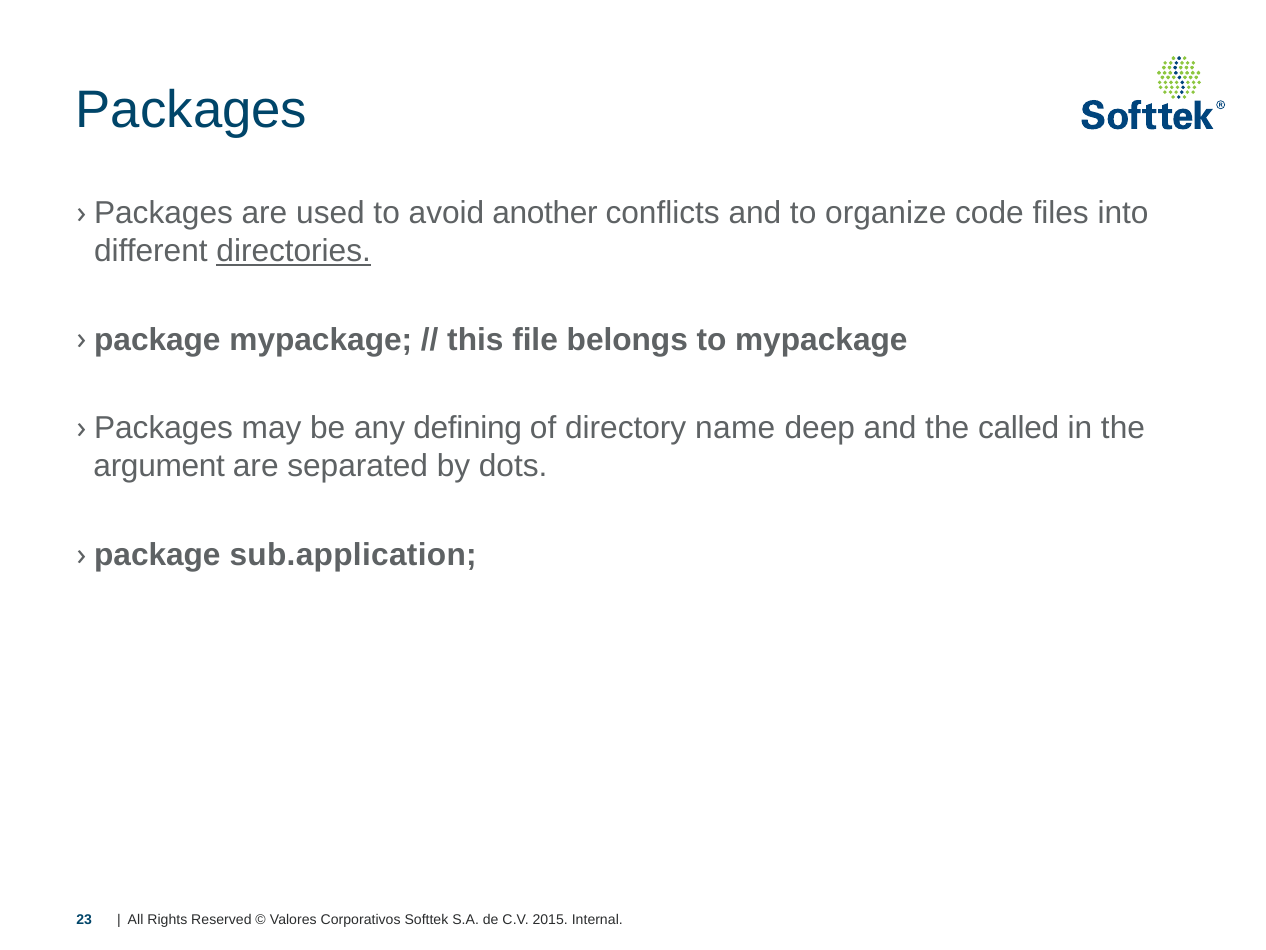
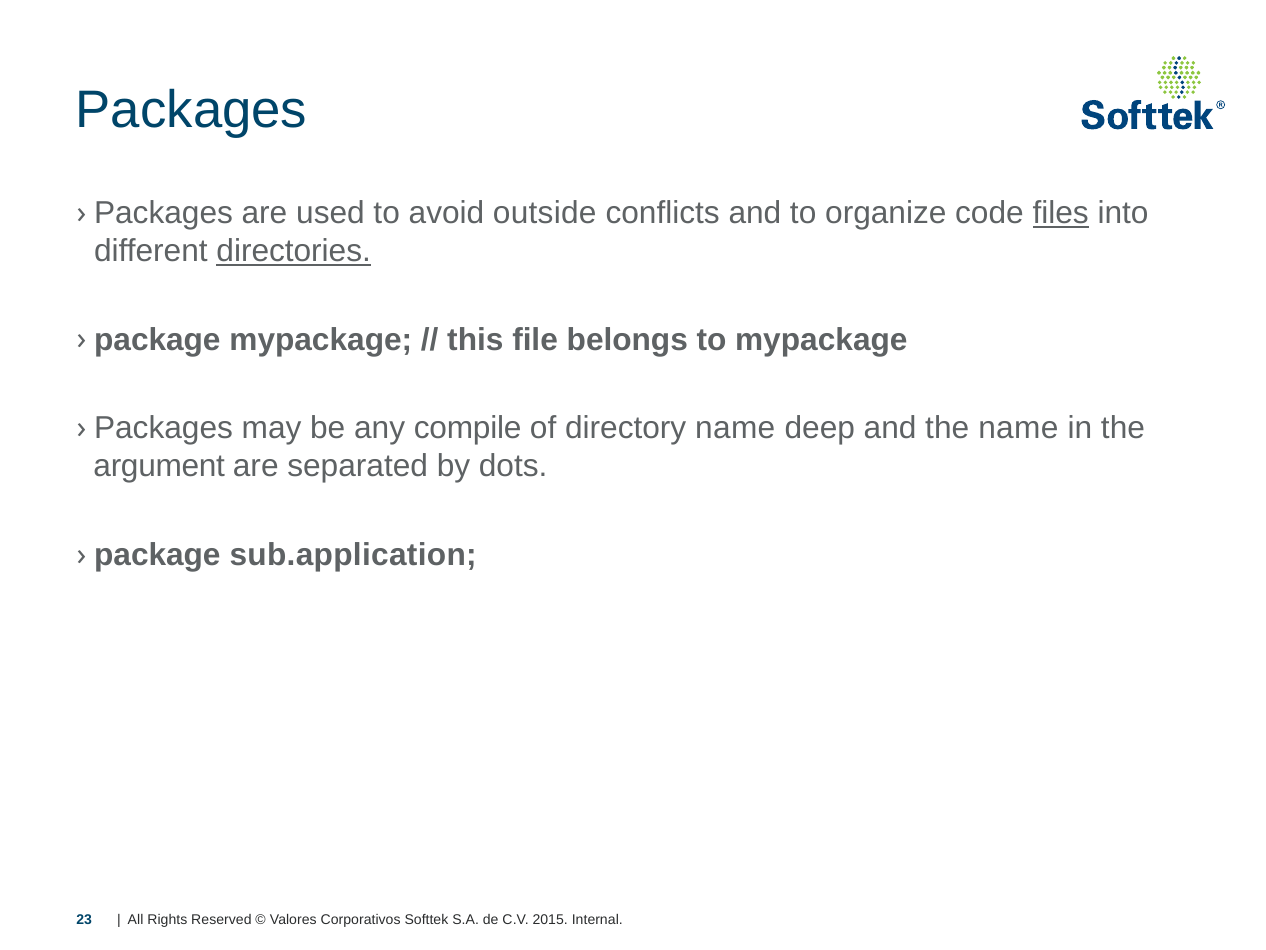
another: another -> outside
files underline: none -> present
defining: defining -> compile
the called: called -> name
